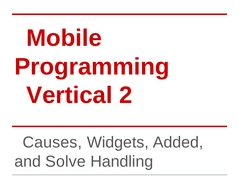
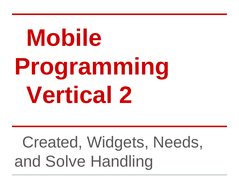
Causes: Causes -> Created
Added: Added -> Needs
